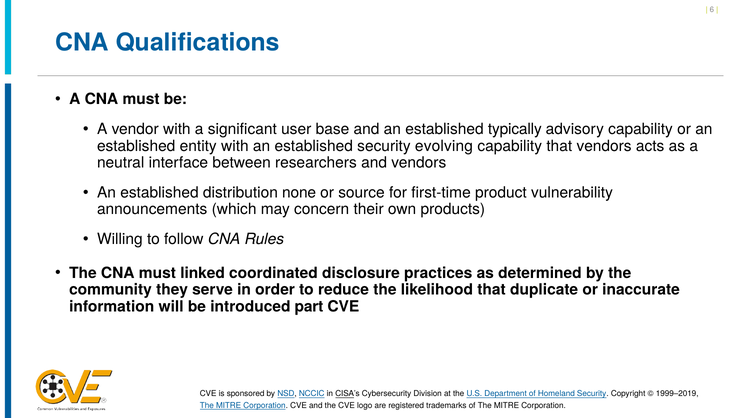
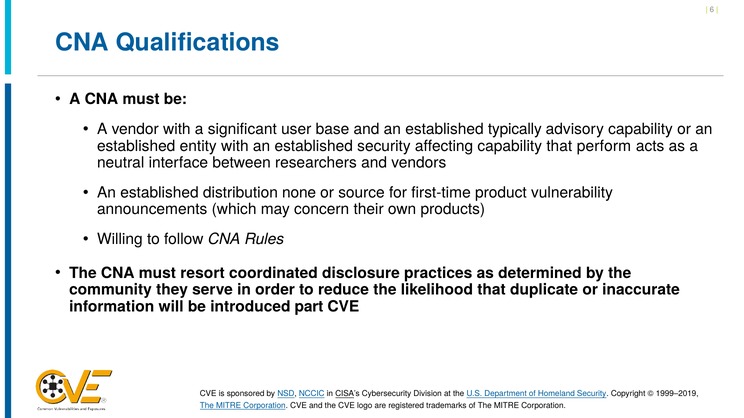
evolving: evolving -> affecting
that vendors: vendors -> perform
linked: linked -> resort
